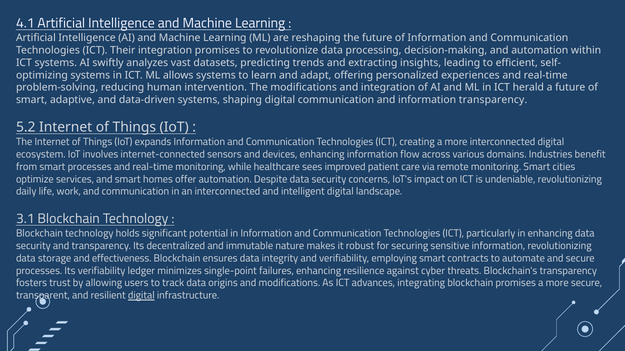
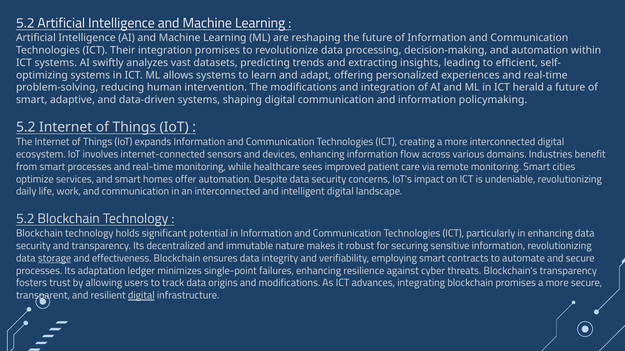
4.1 at (25, 23): 4.1 -> 5.2
information transparency: transparency -> policymaking
3.1 at (25, 219): 3.1 -> 5.2
storage underline: none -> present
Its verifiability: verifiability -> adaptation
